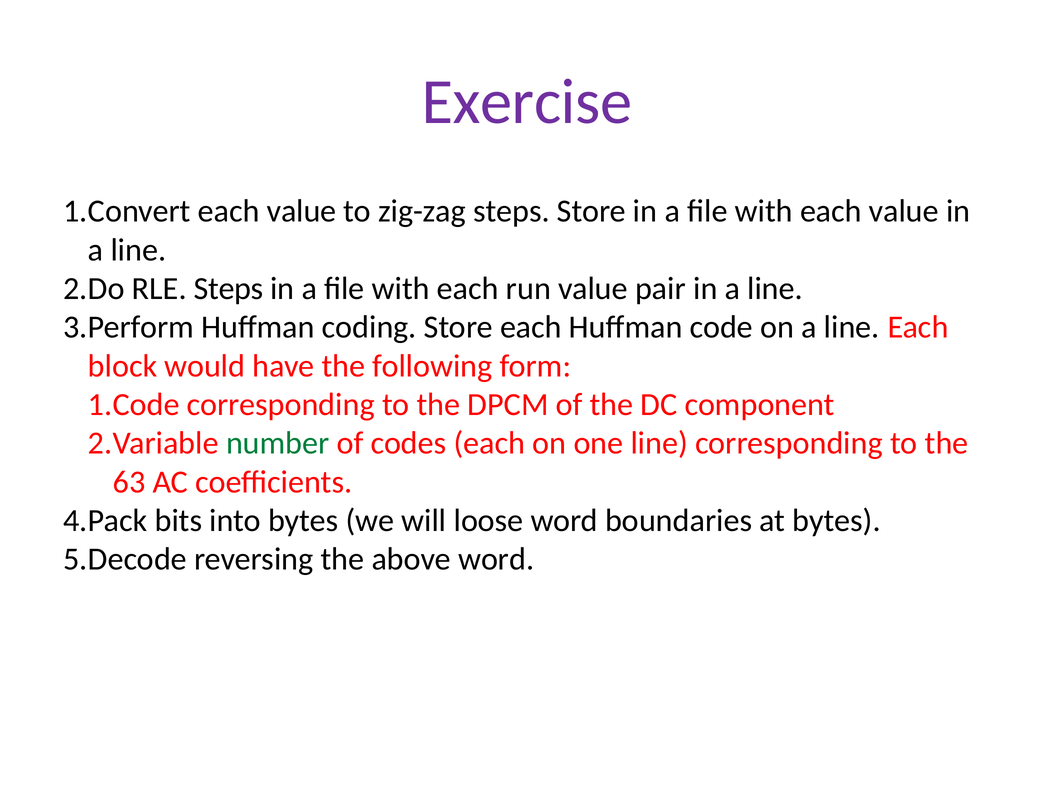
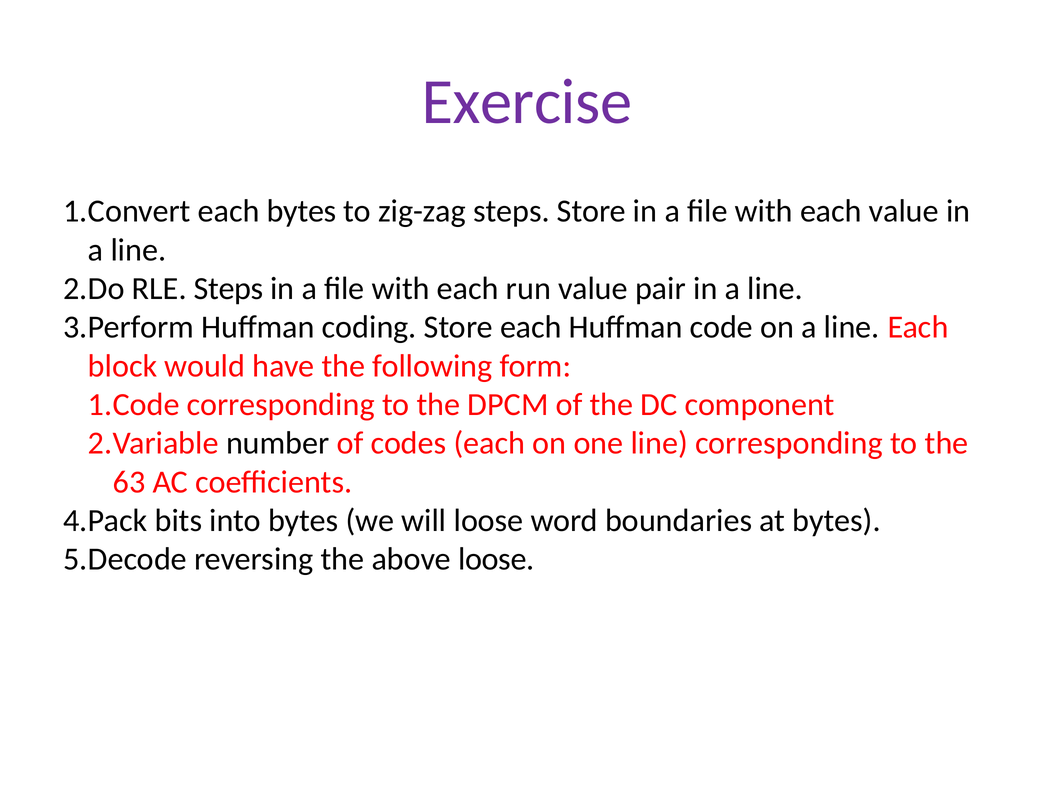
value at (302, 211): value -> bytes
number colour: green -> black
above word: word -> loose
